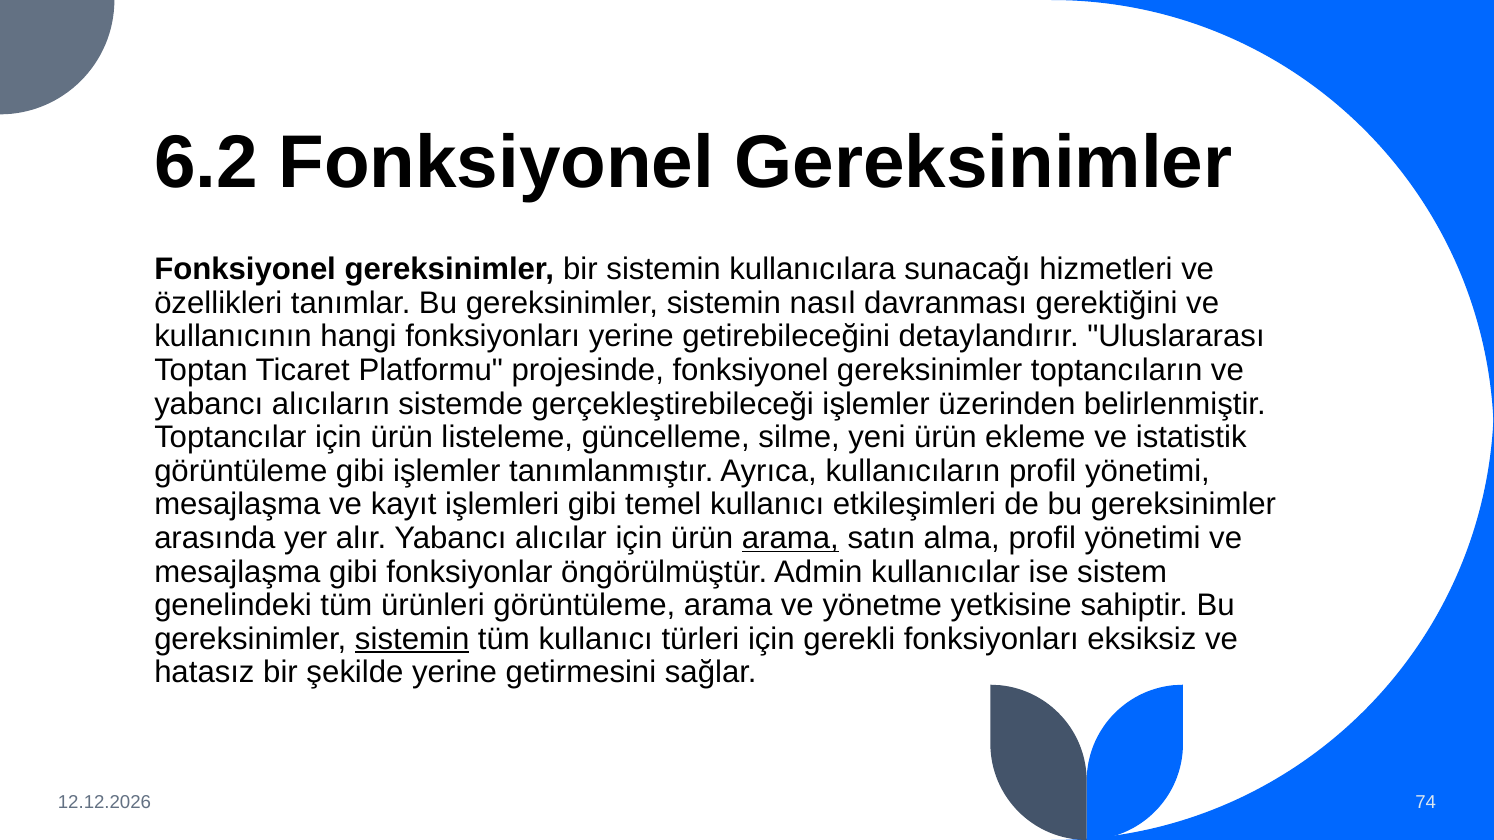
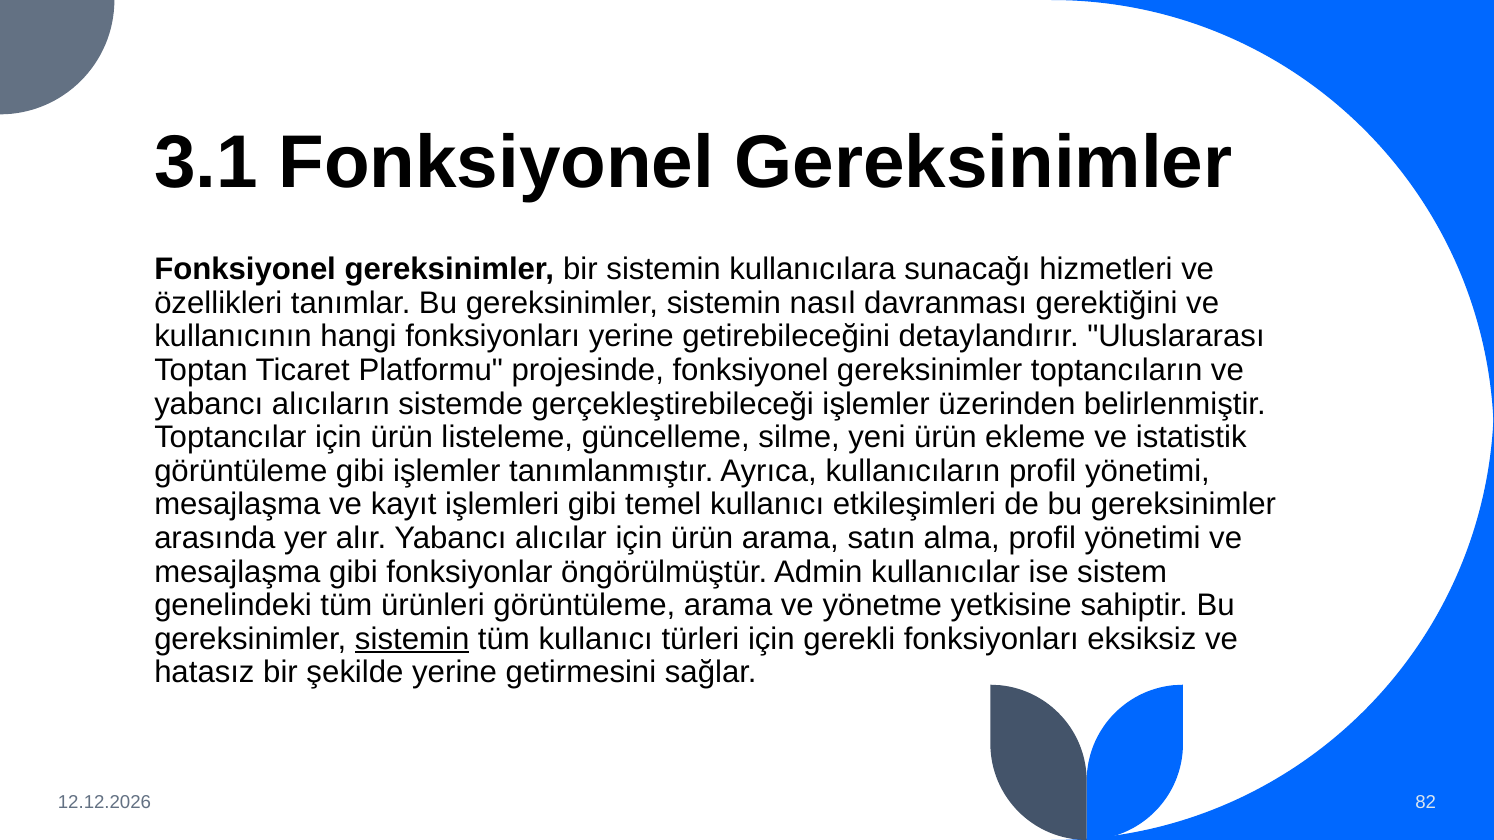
6.2: 6.2 -> 3.1
arama at (790, 538) underline: present -> none
74: 74 -> 82
